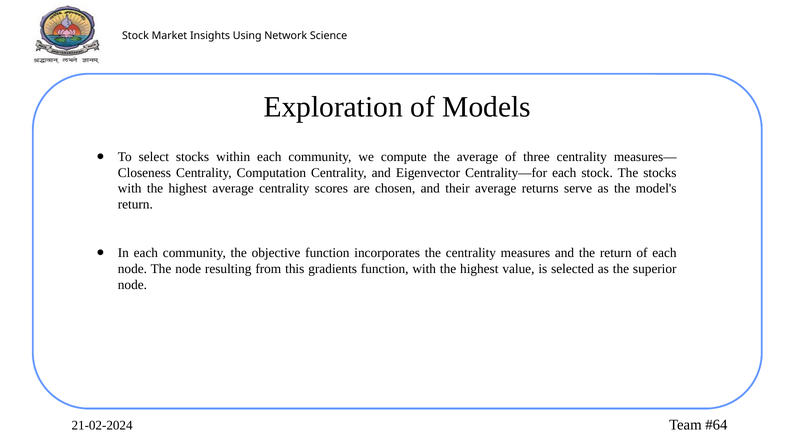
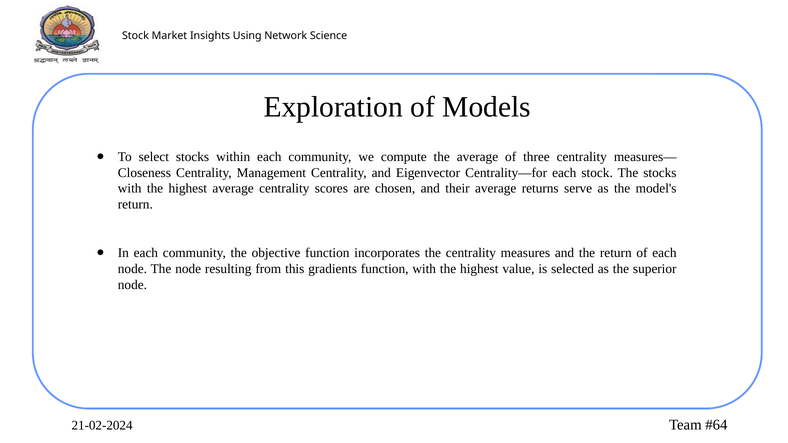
Computation: Computation -> Management
